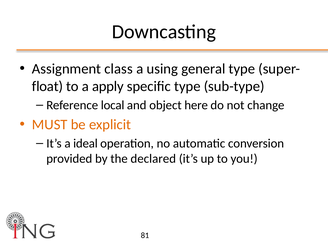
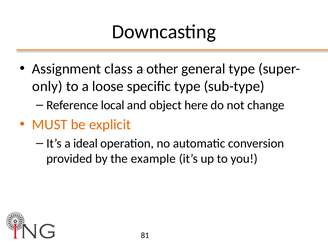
using: using -> other
float: float -> only
apply: apply -> loose
declared: declared -> example
